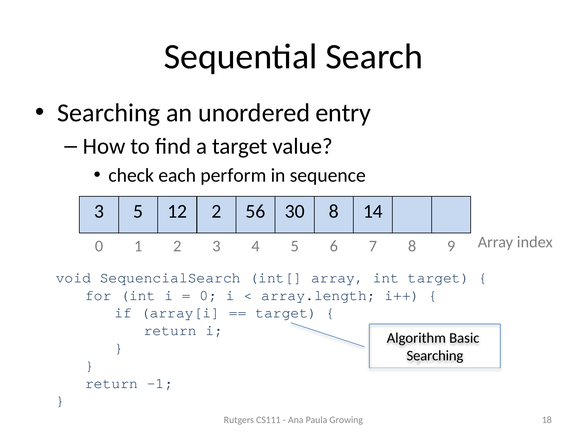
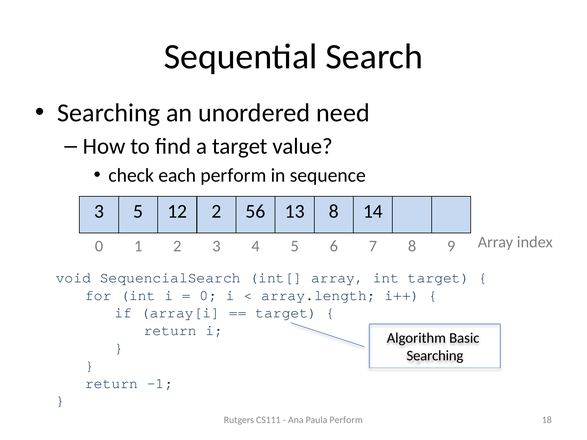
entry: entry -> need
30: 30 -> 13
Paula Growing: Growing -> Perform
